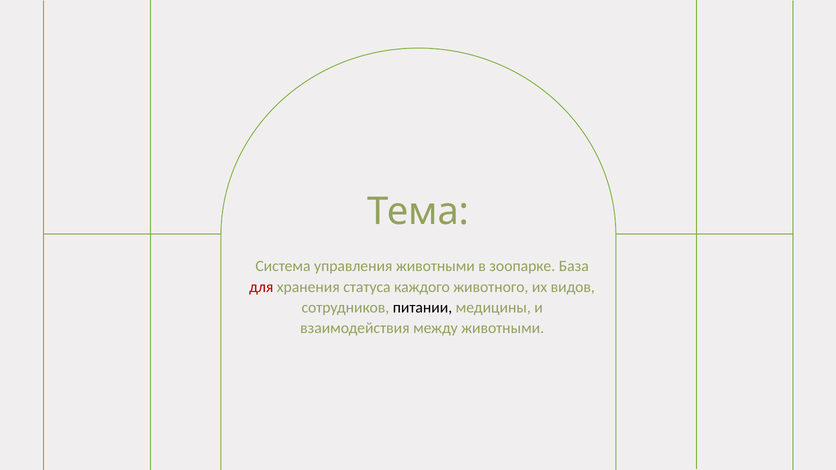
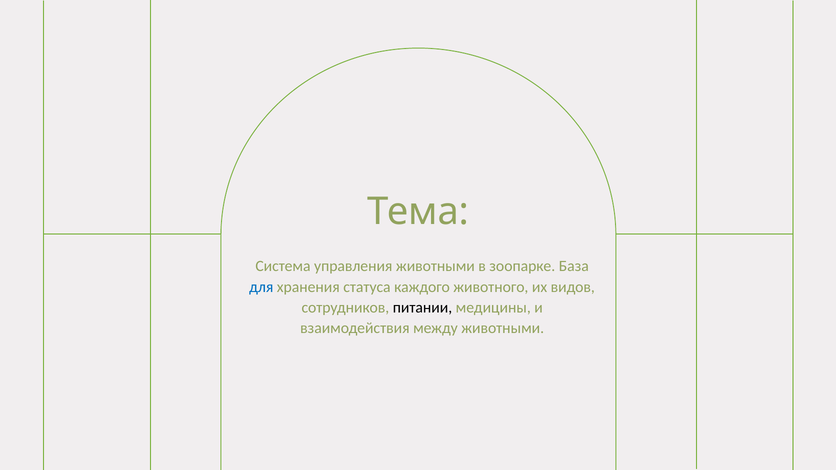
для colour: red -> blue
